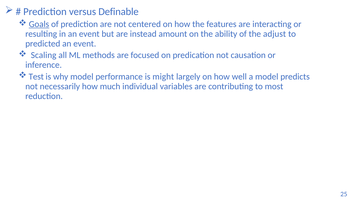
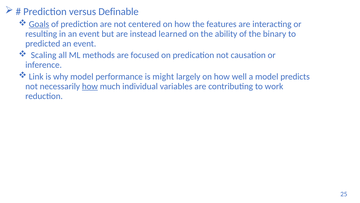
amount: amount -> learned
adjust: adjust -> binary
Test: Test -> Link
how at (90, 86) underline: none -> present
most: most -> work
